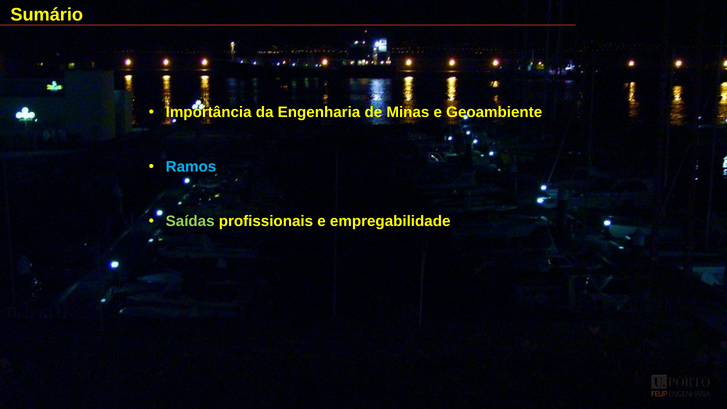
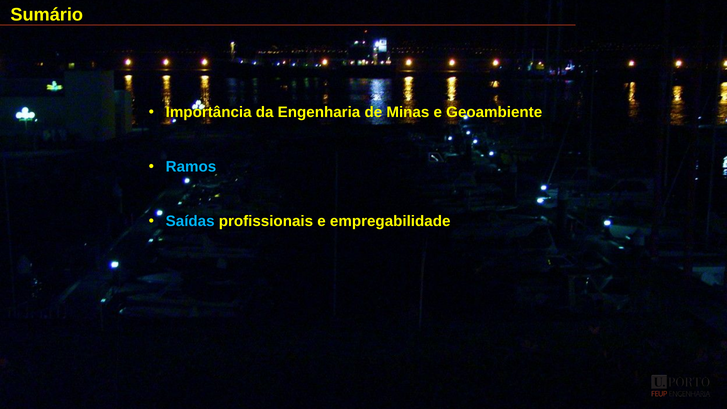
Saídas colour: light green -> light blue
